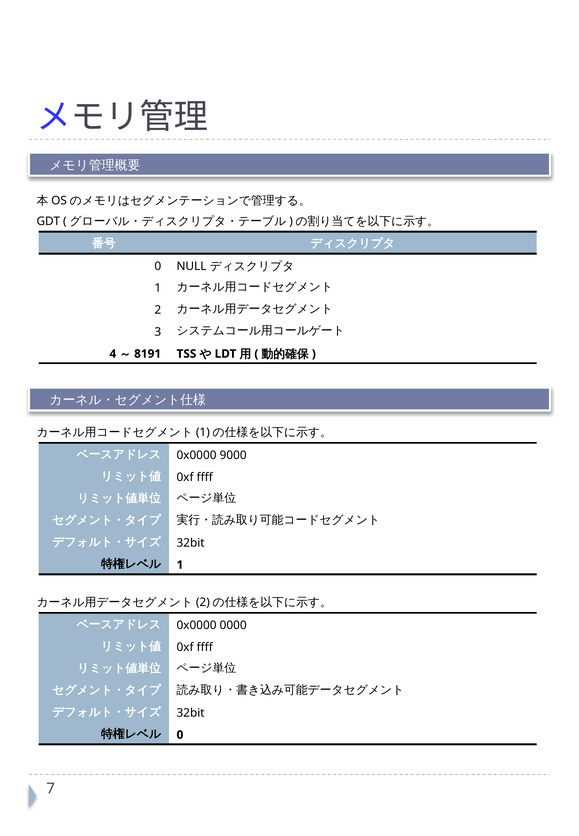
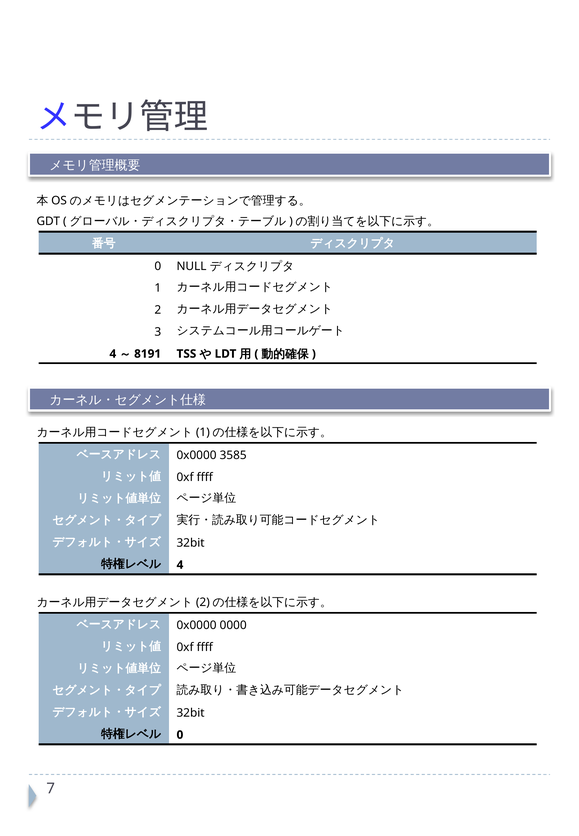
9000: 9000 -> 3585
1 at (180, 565): 1 -> 4
